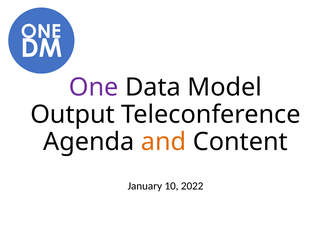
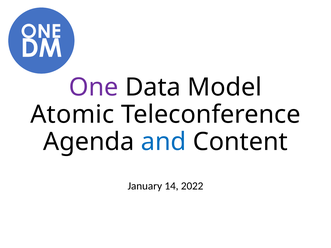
Output: Output -> Atomic
and colour: orange -> blue
10: 10 -> 14
